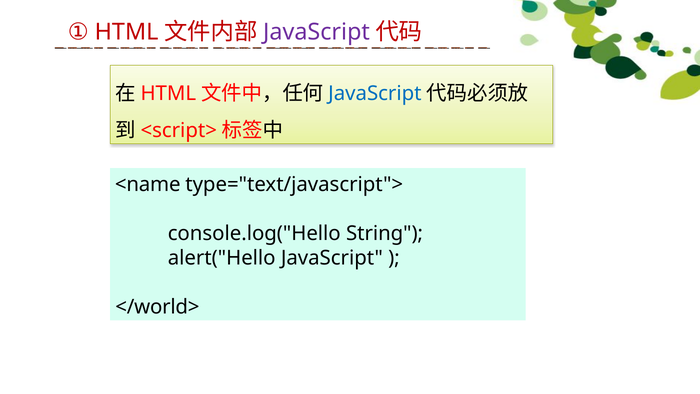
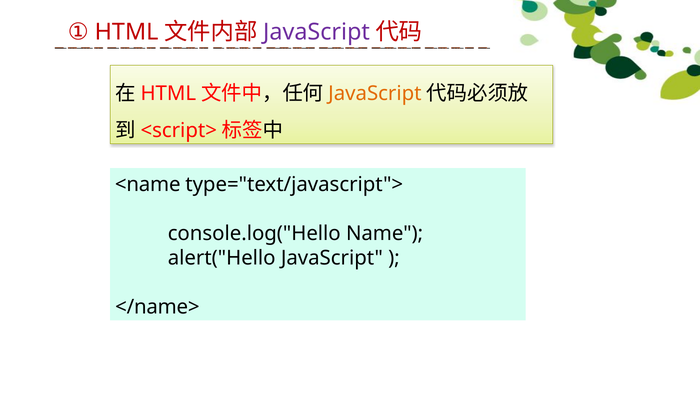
JavaScript at (375, 94) colour: blue -> orange
String: String -> Name
</world>: </world> -> </name>
